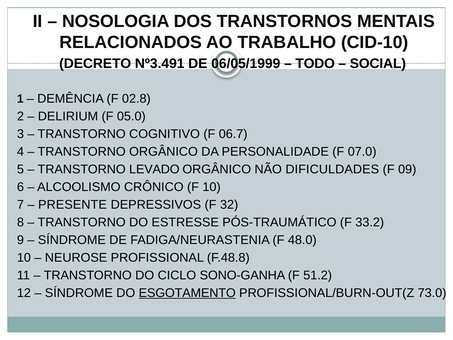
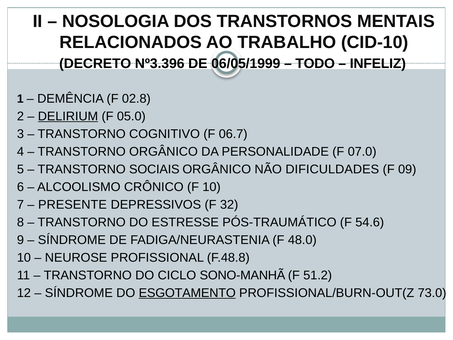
Nº3.491: Nº3.491 -> Nº3.396
SOCIAL: SOCIAL -> INFELIZ
DELIRIUM underline: none -> present
LEVADO: LEVADO -> SOCIAIS
33.2: 33.2 -> 54.6
SONO-GANHA: SONO-GANHA -> SONO-MANHÃ
